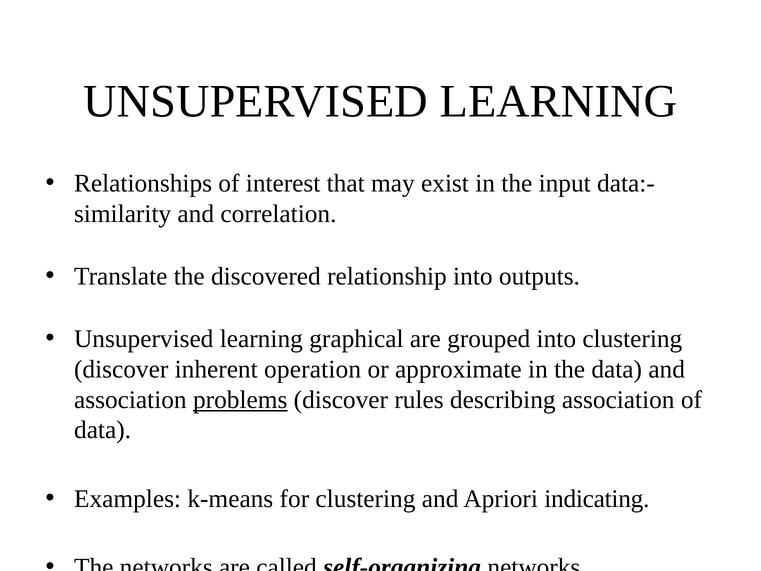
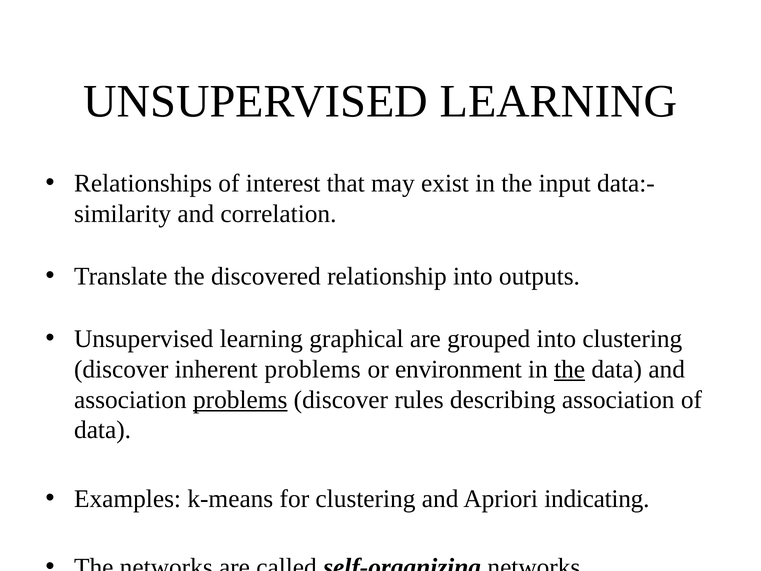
inherent operation: operation -> problems
approximate: approximate -> environment
the at (570, 369) underline: none -> present
